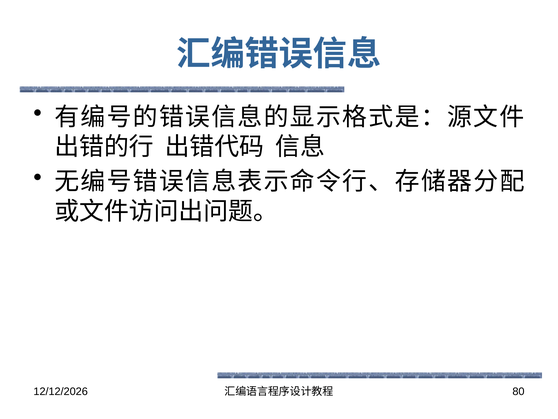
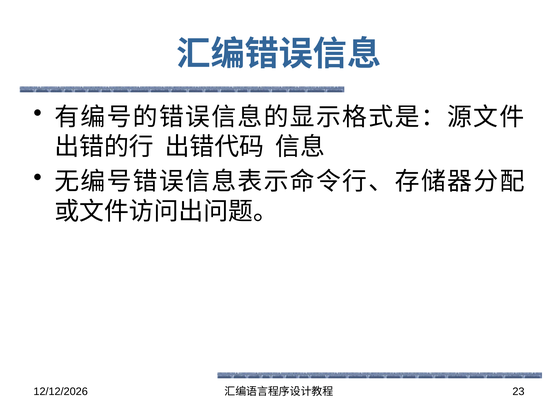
80: 80 -> 23
